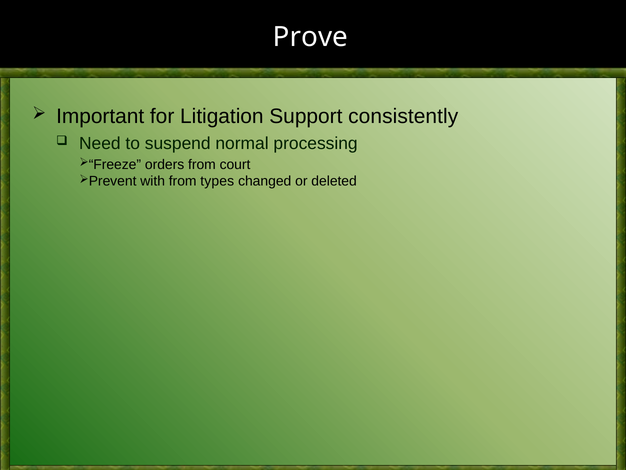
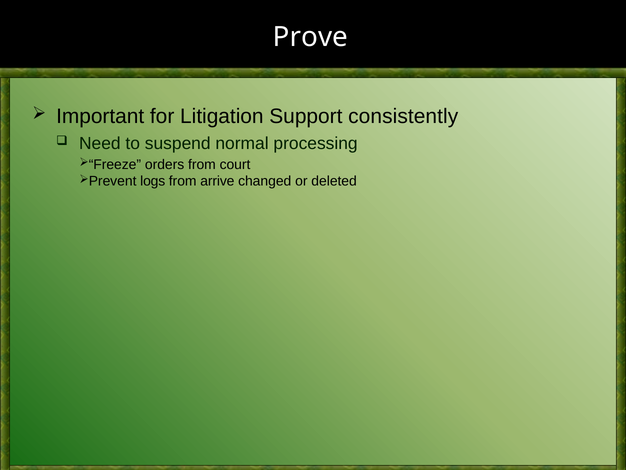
with: with -> logs
types: types -> arrive
